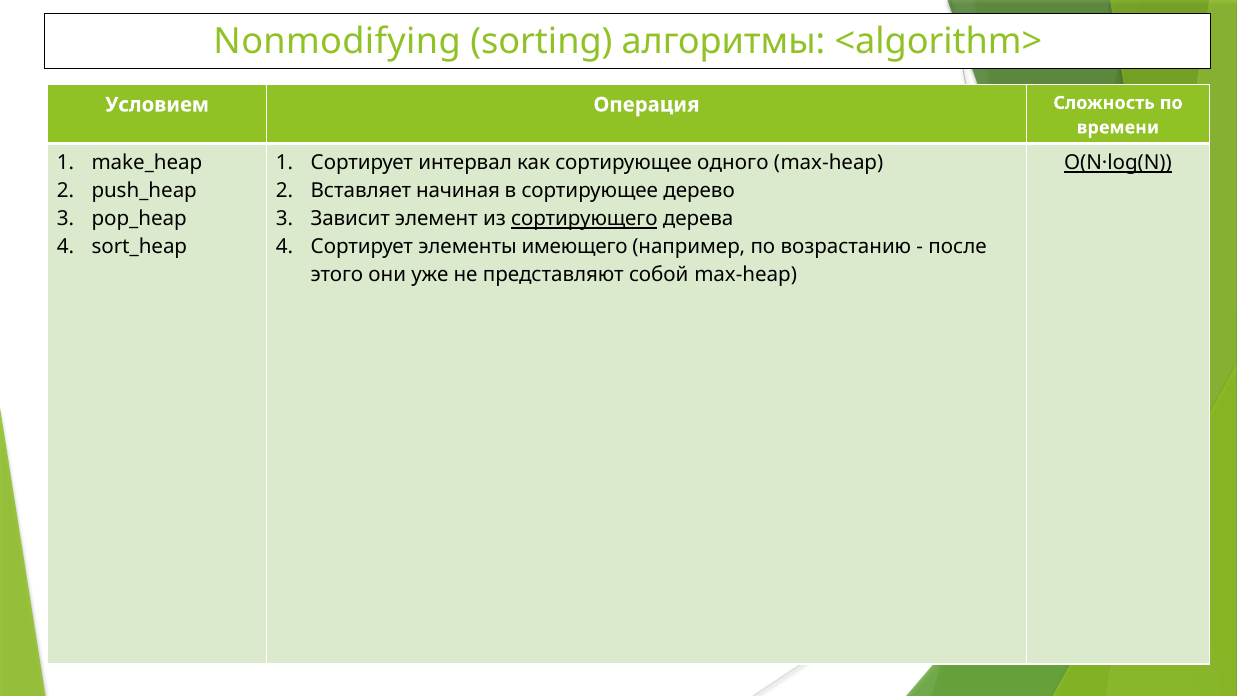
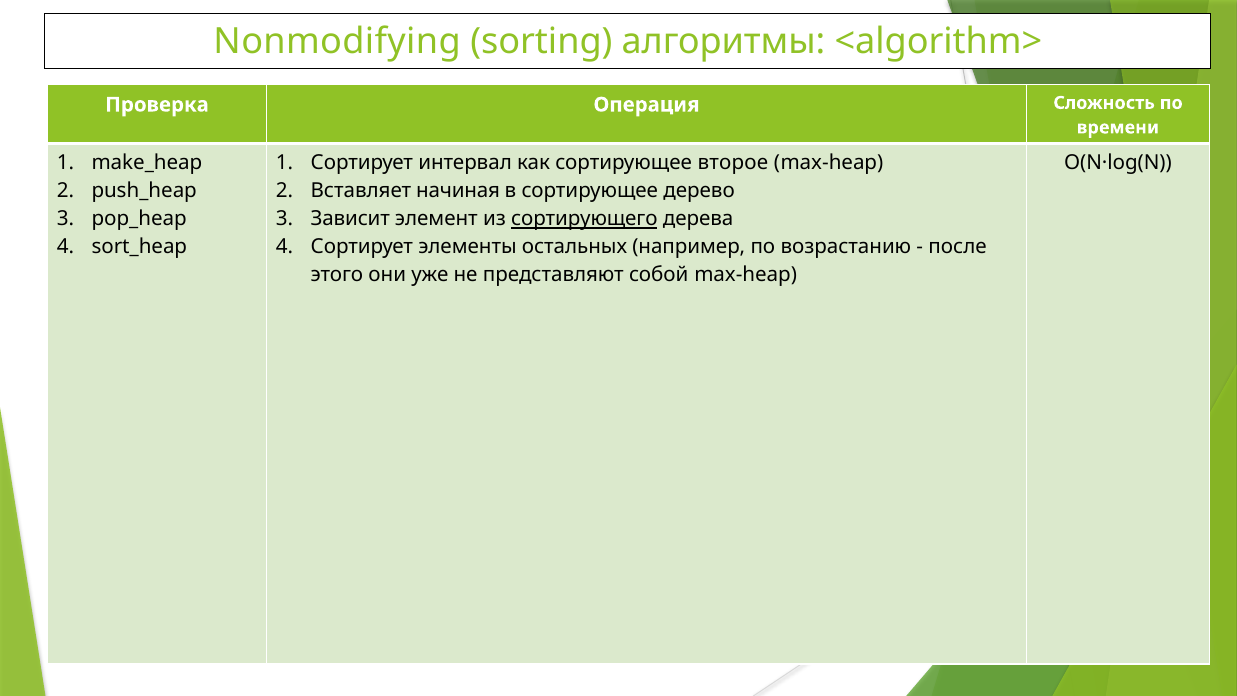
Условием: Условием -> Проверка
одного: одного -> второе
O(N·log(N underline: present -> none
имеющего: имеющего -> остальных
